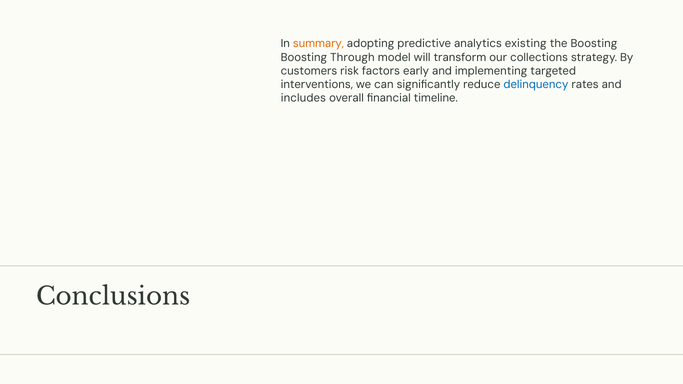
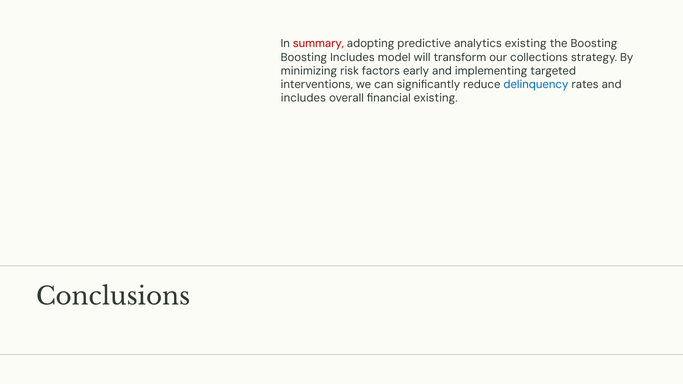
summary colour: orange -> red
Boosting Through: Through -> Includes
customers: customers -> minimizing
financial timeline: timeline -> existing
